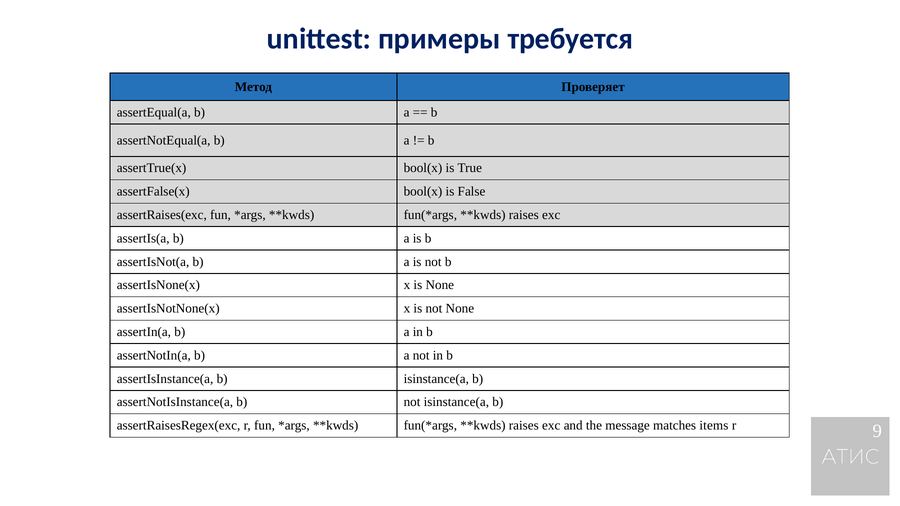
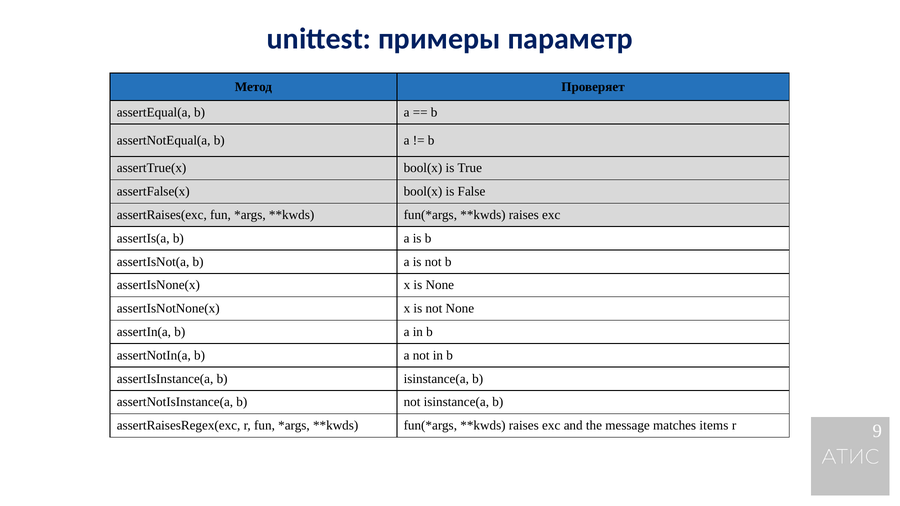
требуется: требуется -> параметр
